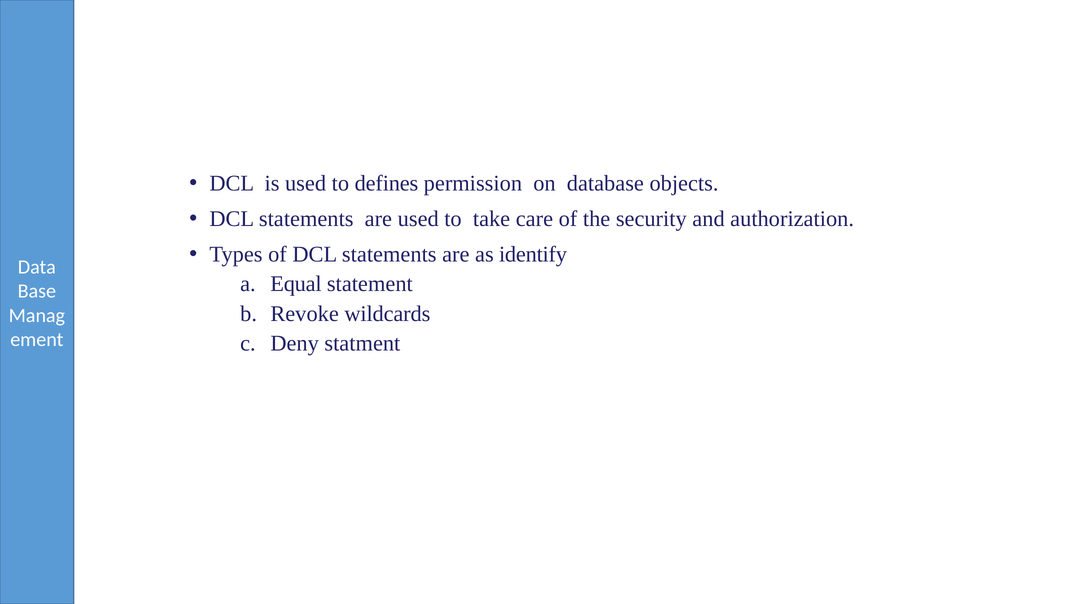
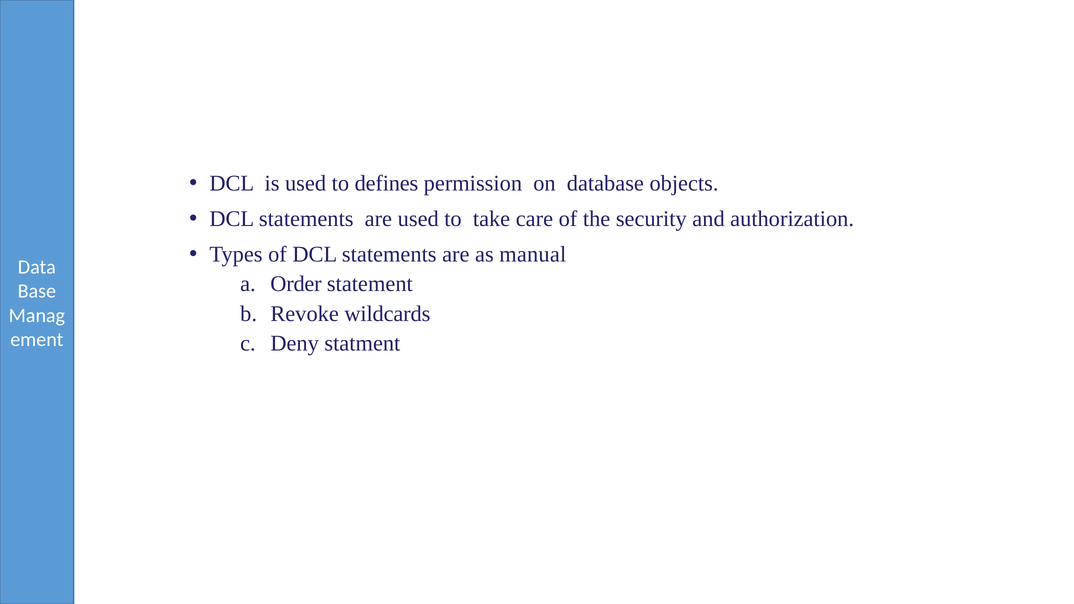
identify: identify -> manual
Equal: Equal -> Order
